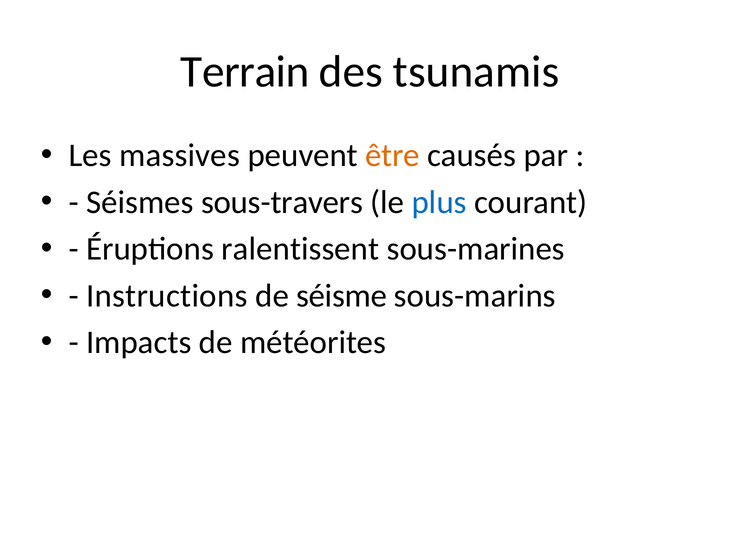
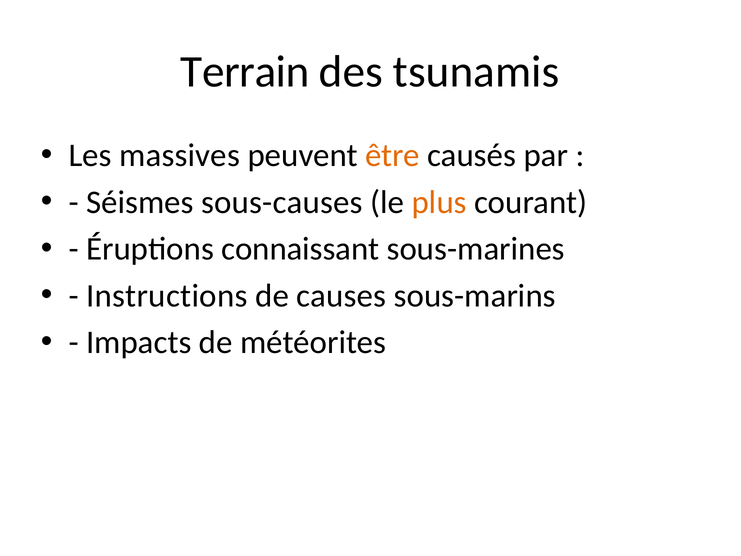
sous-travers: sous-travers -> sous-causes
plus colour: blue -> orange
ralentissent: ralentissent -> connaissant
séisme: séisme -> causes
